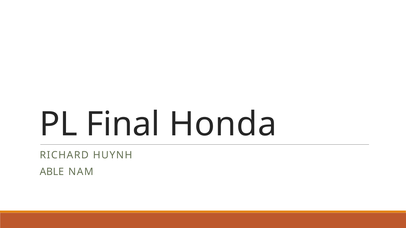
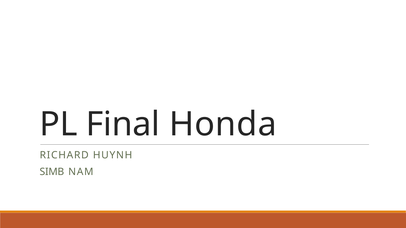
ABLE: ABLE -> SIMB
